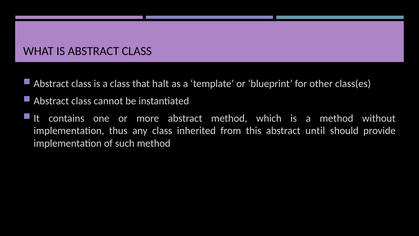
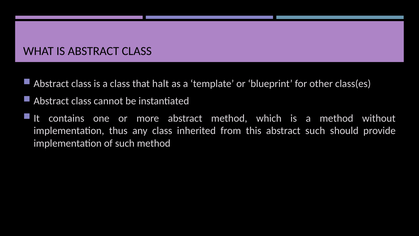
abstract until: until -> such
